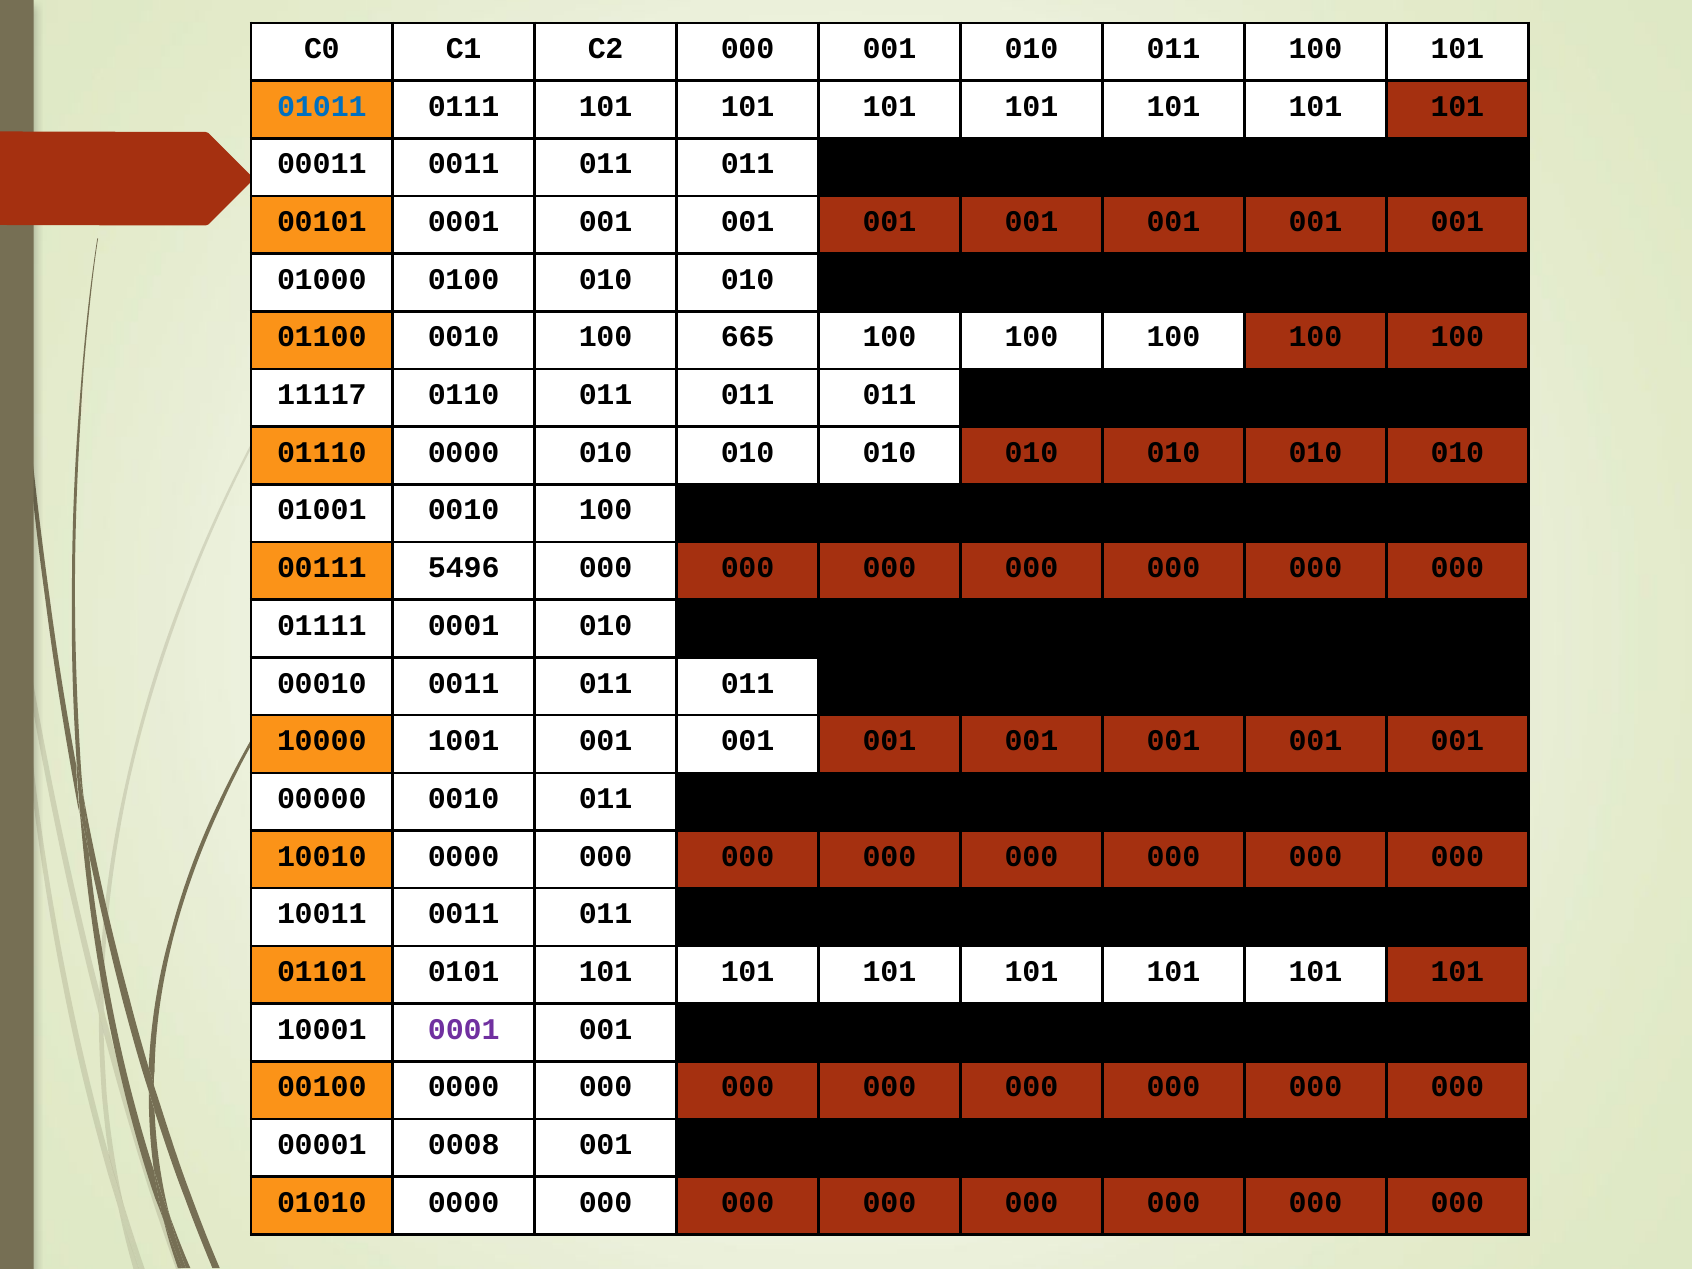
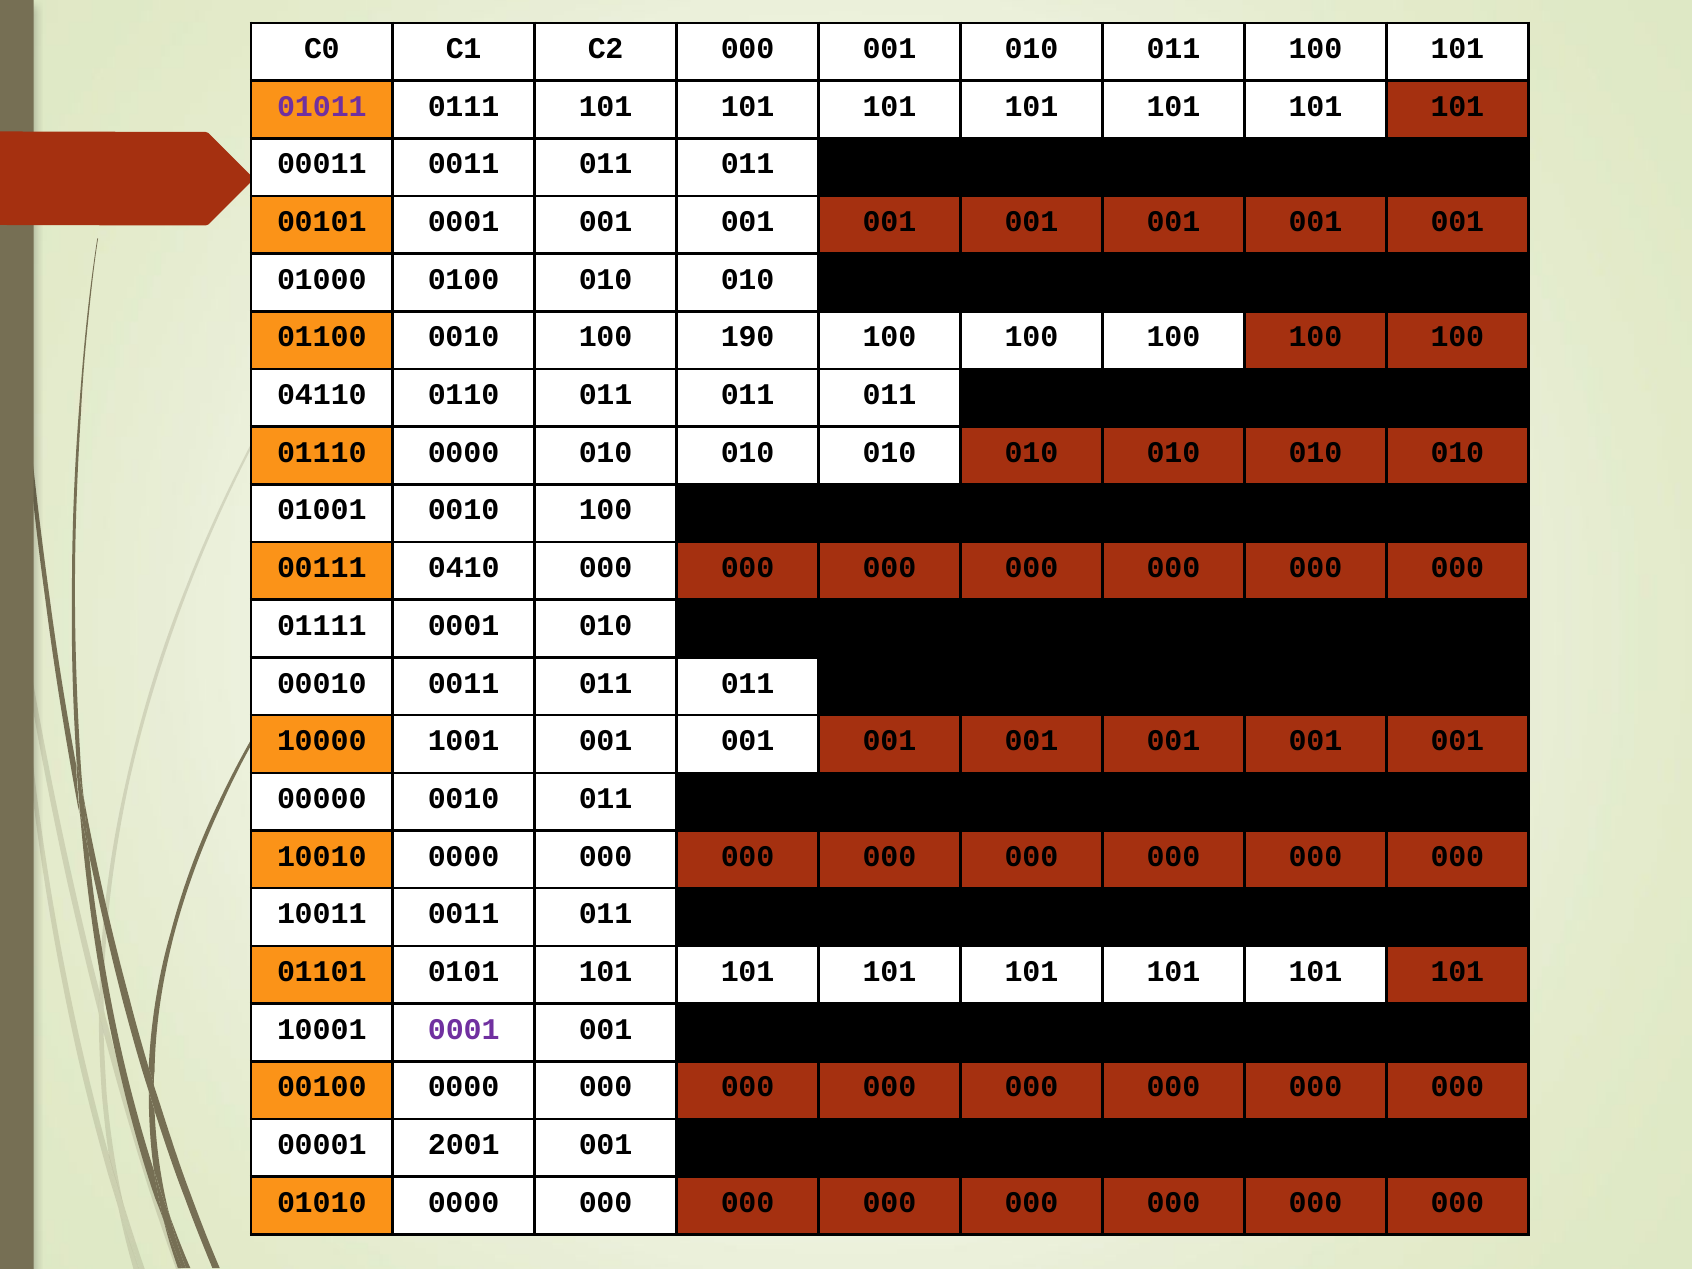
01011 colour: blue -> purple
665: 665 -> 190
11117: 11117 -> 04110
5496: 5496 -> 0410
0008: 0008 -> 2001
